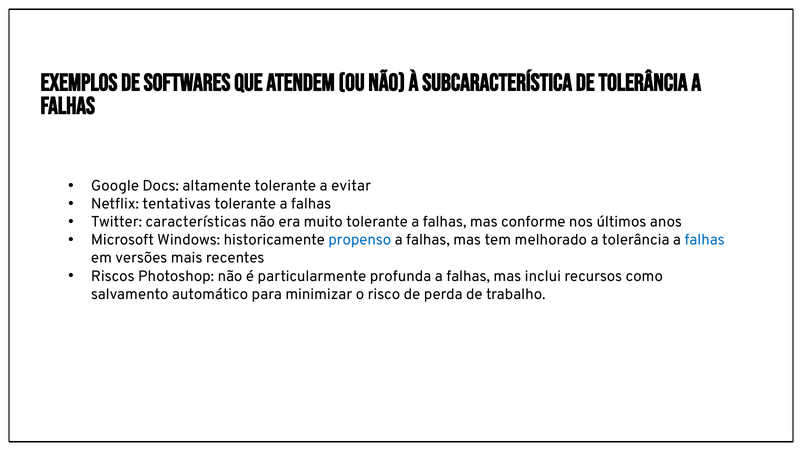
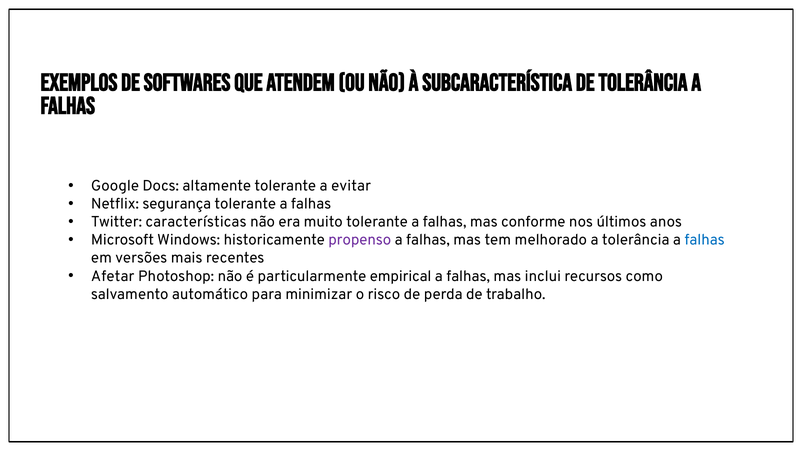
tentativas: tentativas -> segurança
propenso colour: blue -> purple
Riscos: Riscos -> Afetar
profunda: profunda -> empirical
